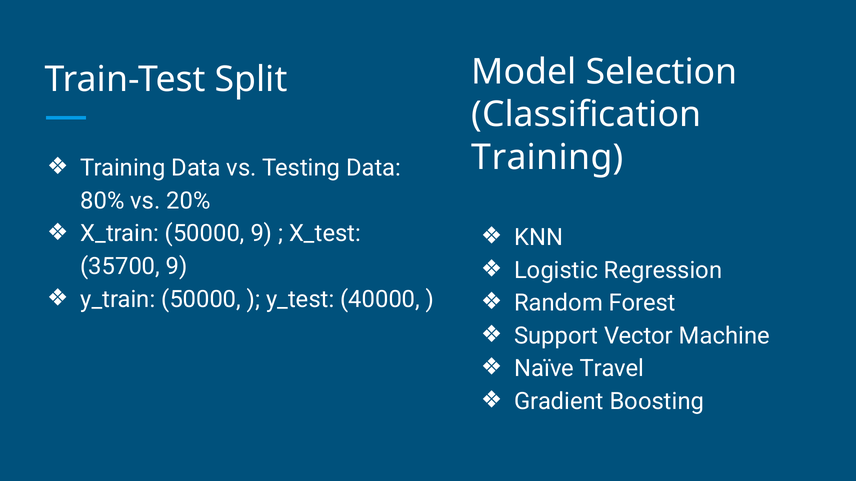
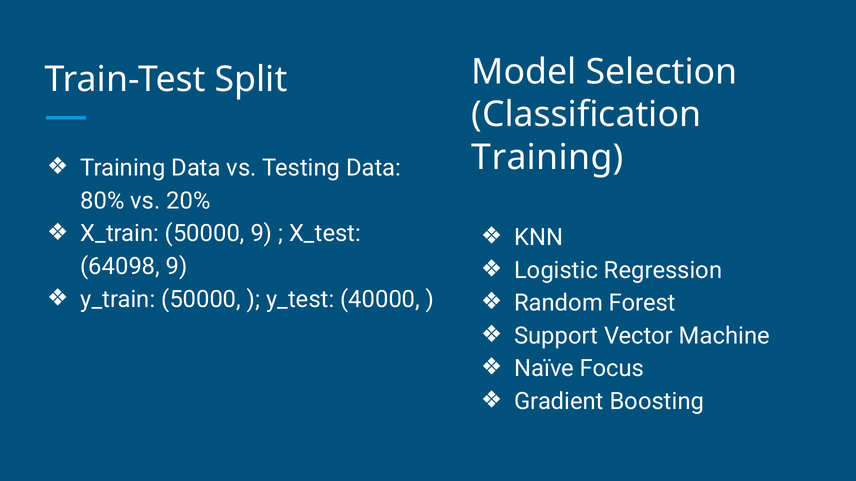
35700: 35700 -> 64098
Travel: Travel -> Focus
